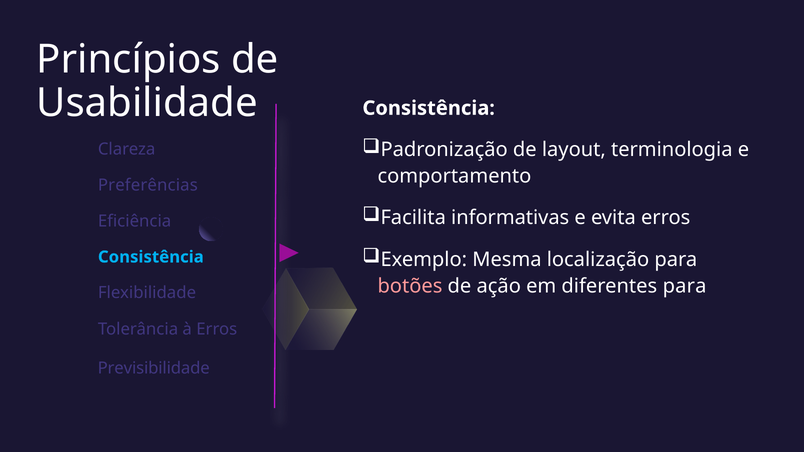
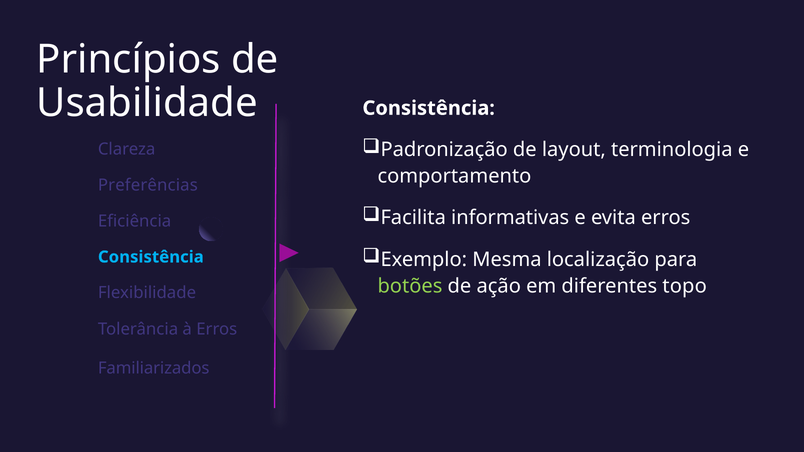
botões colour: pink -> light green
diferentes para: para -> topo
Previsibilidade: Previsibilidade -> Familiarizados
